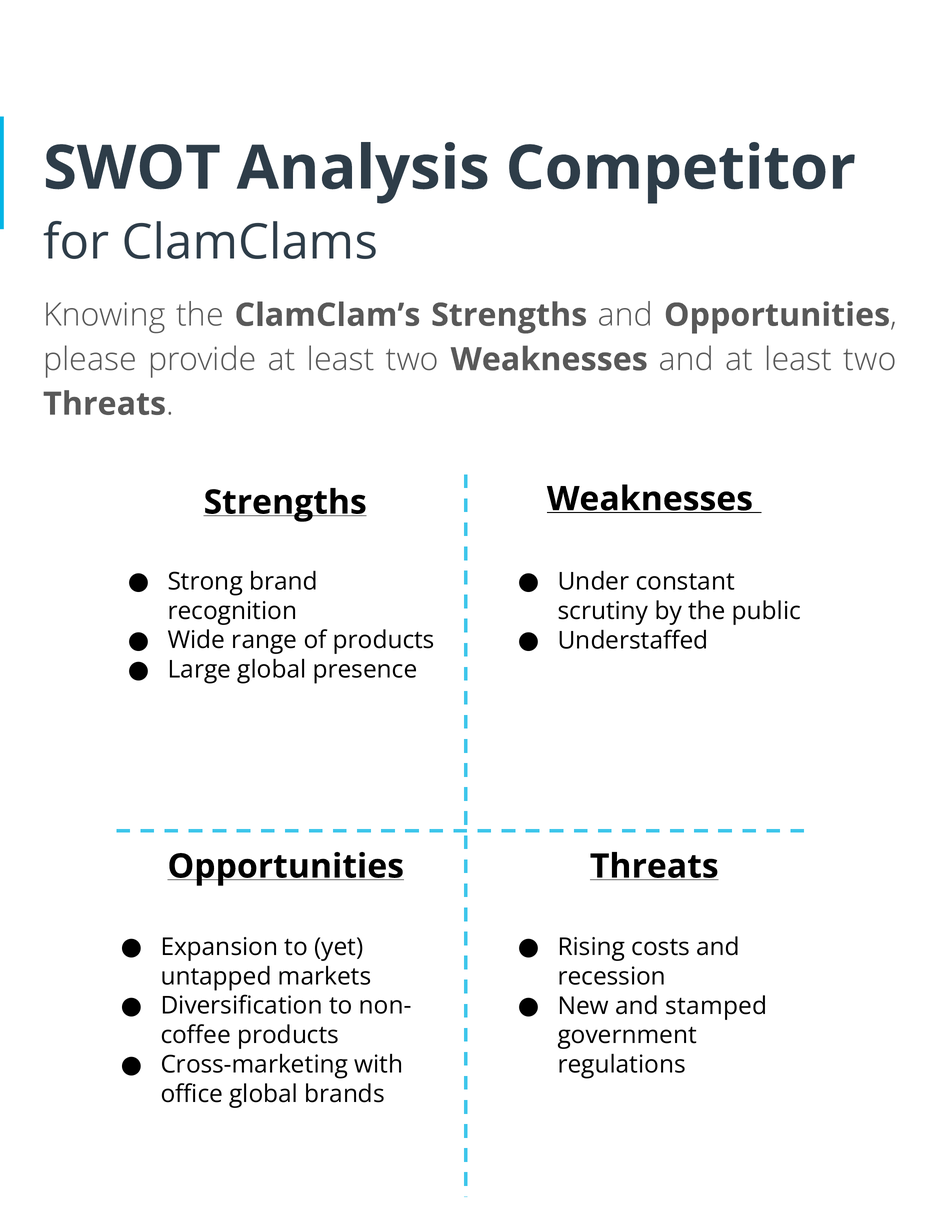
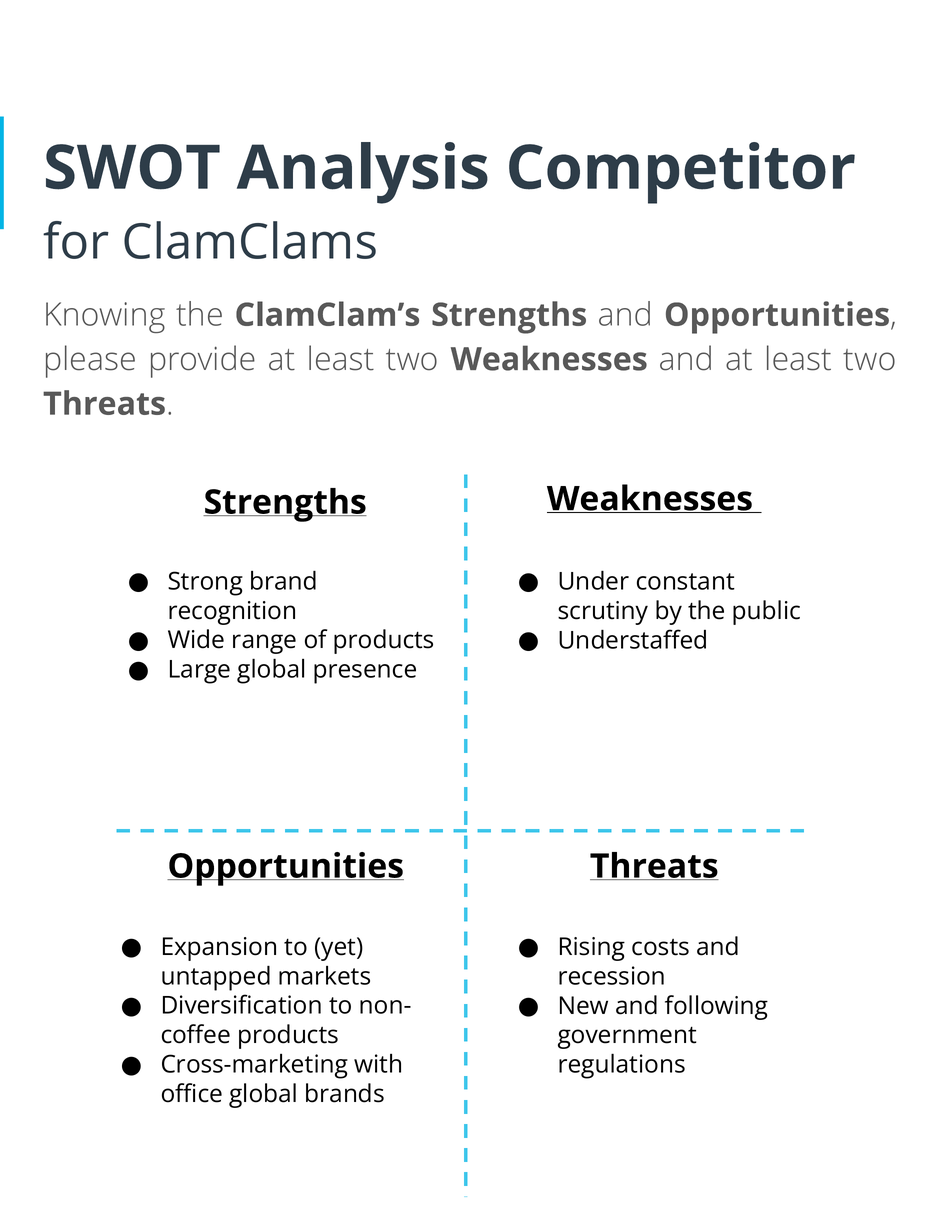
stamped: stamped -> following
